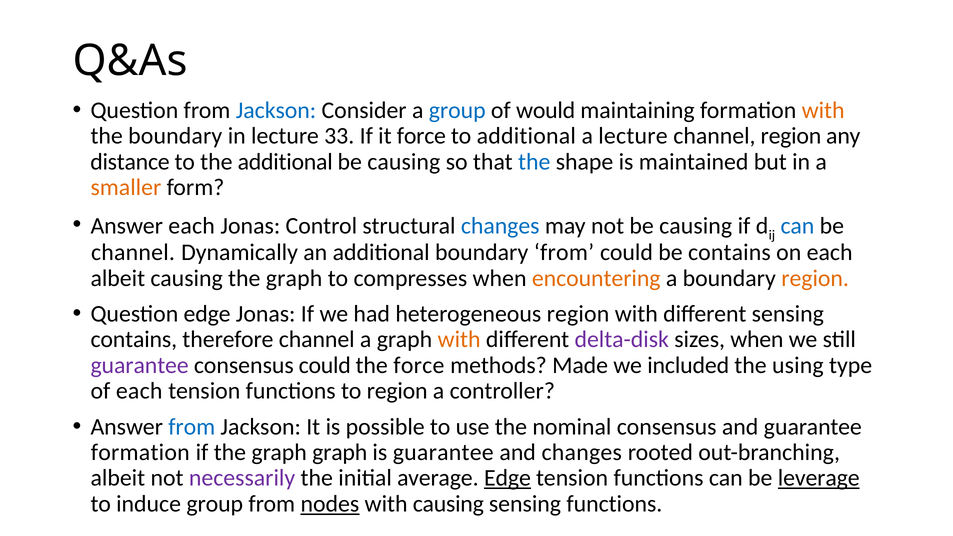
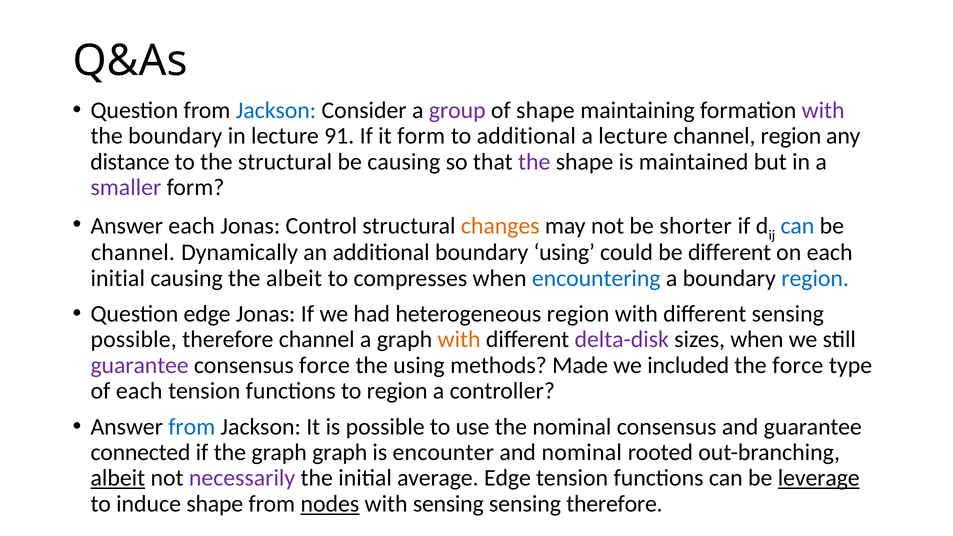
group at (457, 110) colour: blue -> purple
of would: would -> shape
with at (823, 110) colour: orange -> purple
33: 33 -> 91
it force: force -> form
the additional: additional -> structural
the at (534, 162) colour: blue -> purple
smaller colour: orange -> purple
changes at (500, 226) colour: blue -> orange
not be causing: causing -> shorter
boundary from: from -> using
be contains: contains -> different
albeit at (118, 278): albeit -> initial
causing the graph: graph -> albeit
encountering colour: orange -> blue
region at (815, 278) colour: orange -> blue
contains at (134, 340): contains -> possible
consensus could: could -> force
the force: force -> using
the using: using -> force
formation at (140, 452): formation -> connected
is guarantee: guarantee -> encounter
and changes: changes -> nominal
albeit at (118, 478) underline: none -> present
Edge at (507, 478) underline: present -> none
induce group: group -> shape
with causing: causing -> sensing
sensing functions: functions -> therefore
